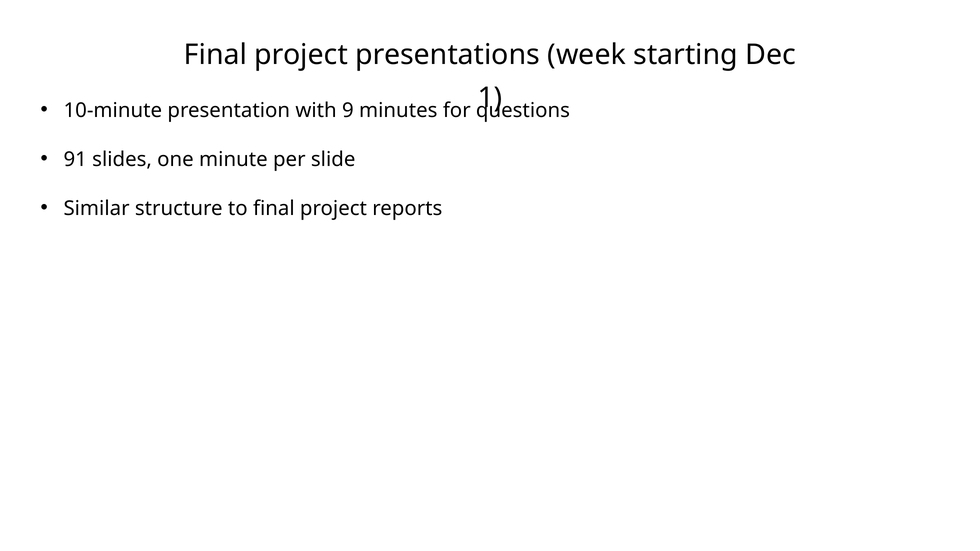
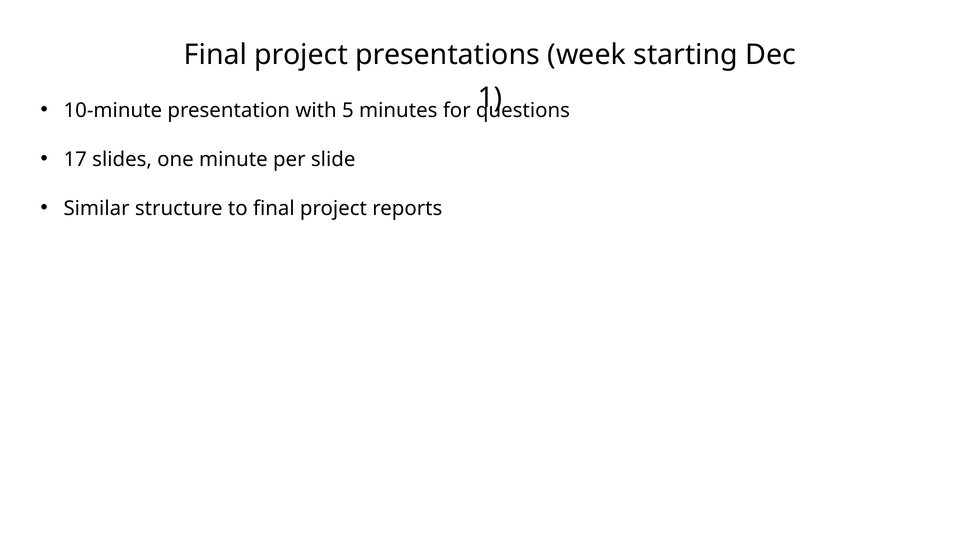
9: 9 -> 5
91: 91 -> 17
